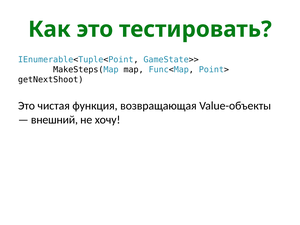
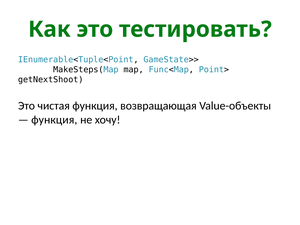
внешний at (54, 120): внешний -> функция
